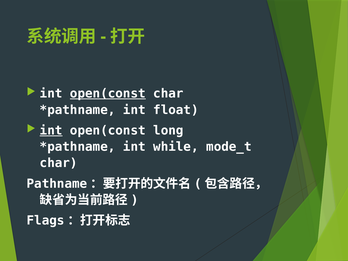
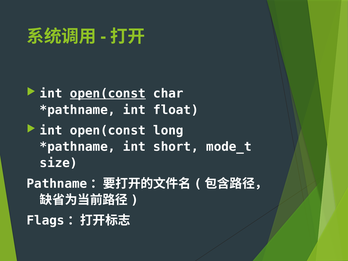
int at (51, 130) underline: present -> none
while: while -> short
char at (59, 163): char -> size
